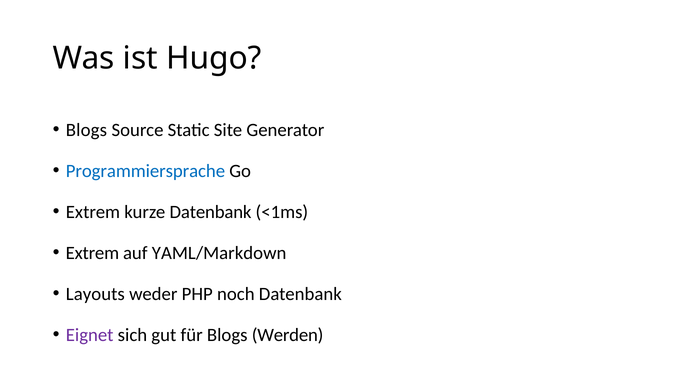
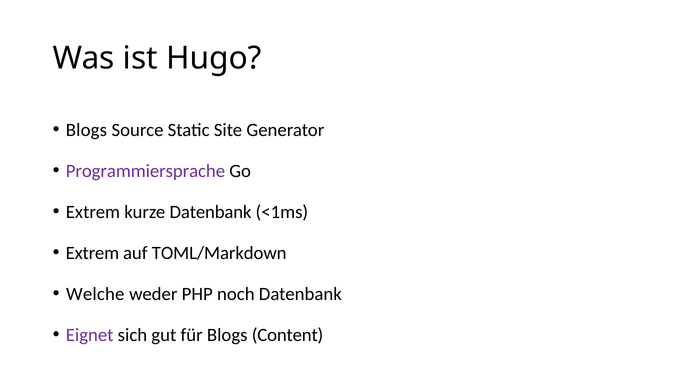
Programmiersprache colour: blue -> purple
YAML/Markdown: YAML/Markdown -> TOML/Markdown
Layouts: Layouts -> Welche
Werden: Werden -> Content
